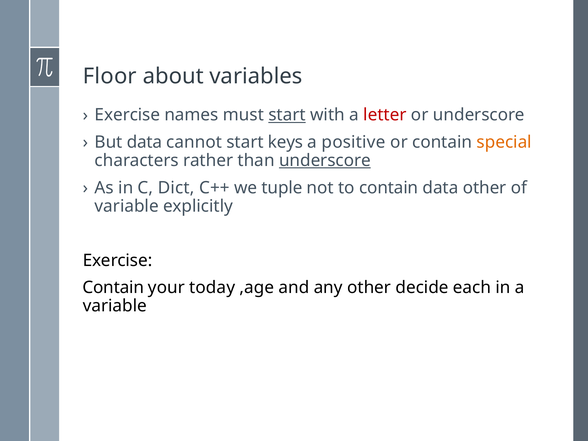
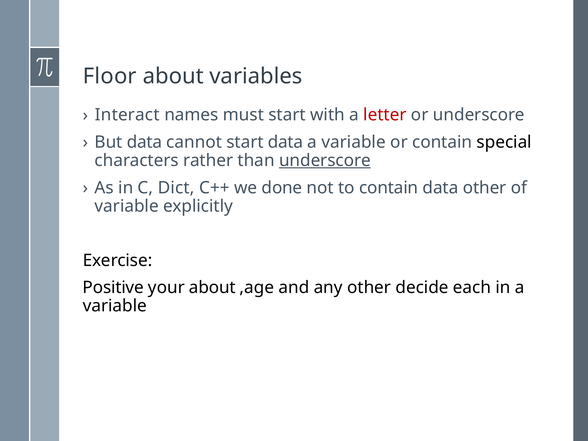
Exercise at (127, 115): Exercise -> Interact
start at (287, 115) underline: present -> none
start keys: keys -> data
positive at (354, 142): positive -> variable
special colour: orange -> black
tuple: tuple -> done
Contain at (113, 287): Contain -> Positive
your today: today -> about
